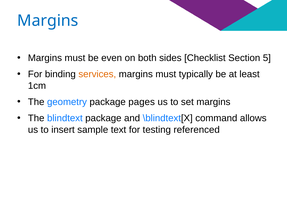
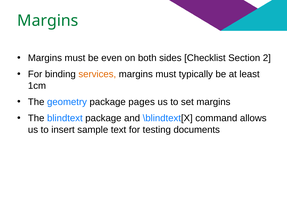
Margins at (48, 21) colour: blue -> green
5: 5 -> 2
referenced: referenced -> documents
